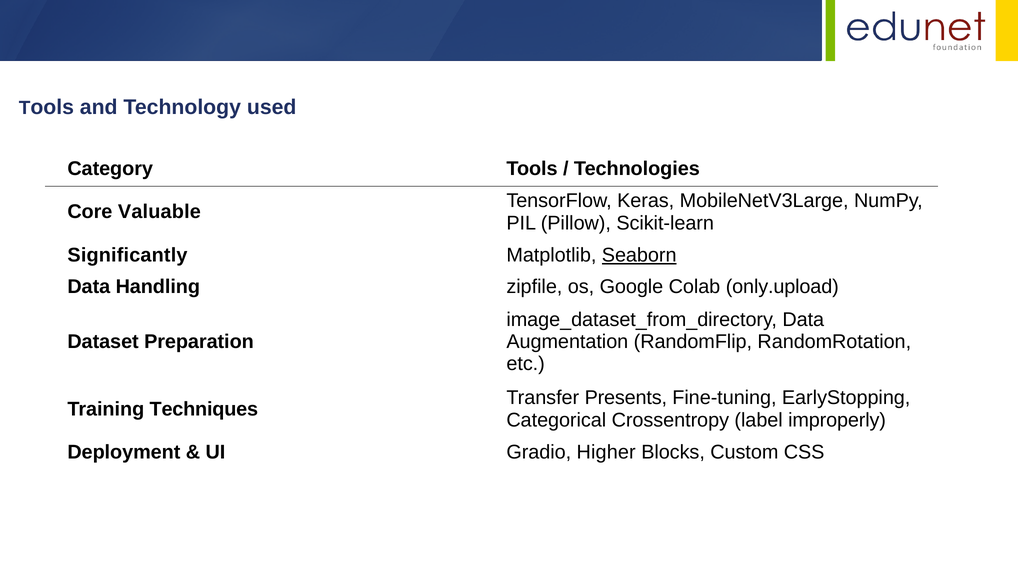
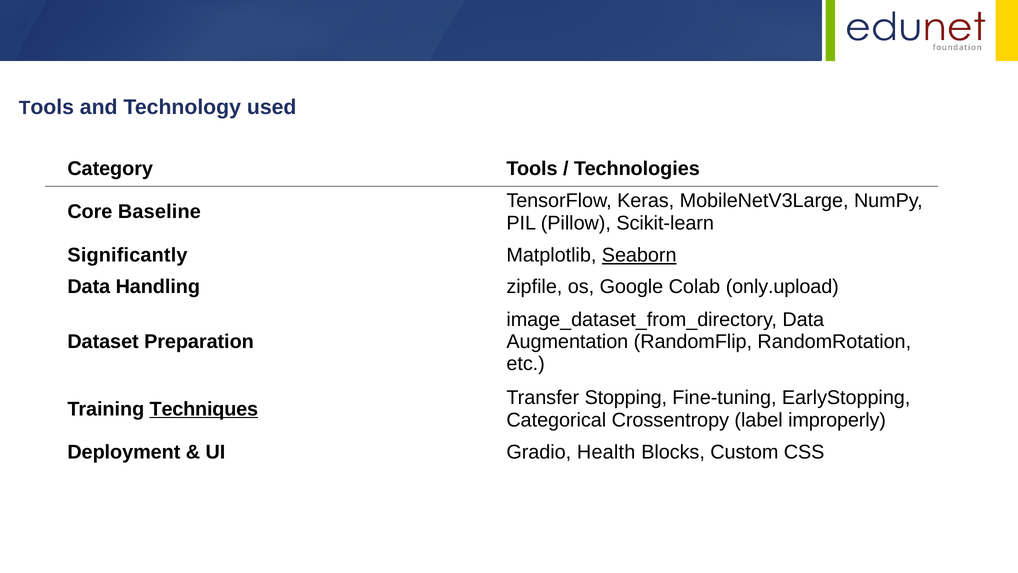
Valuable: Valuable -> Baseline
Presents: Presents -> Stopping
Techniques underline: none -> present
Higher: Higher -> Health
